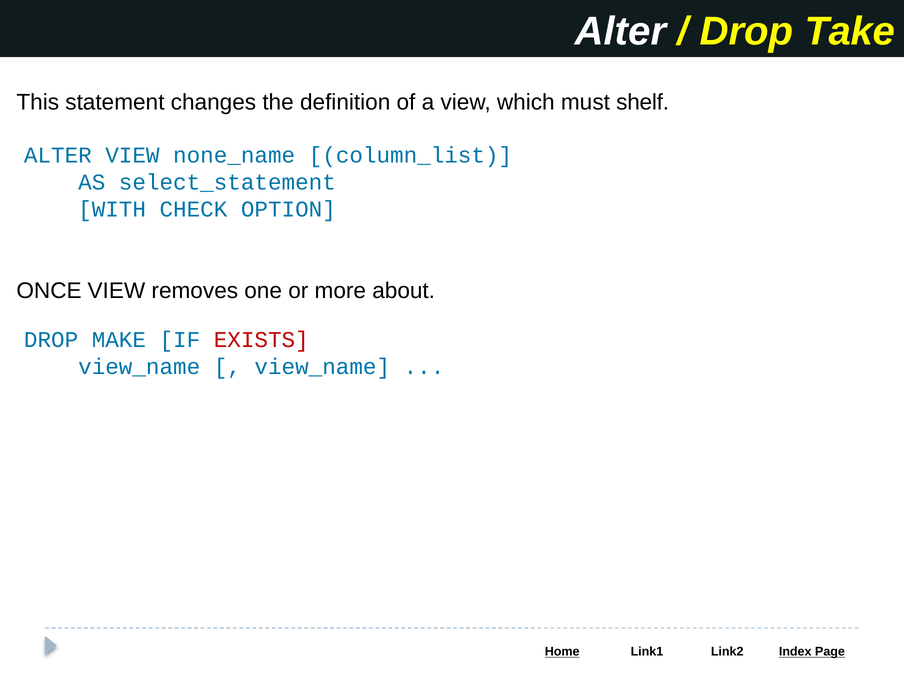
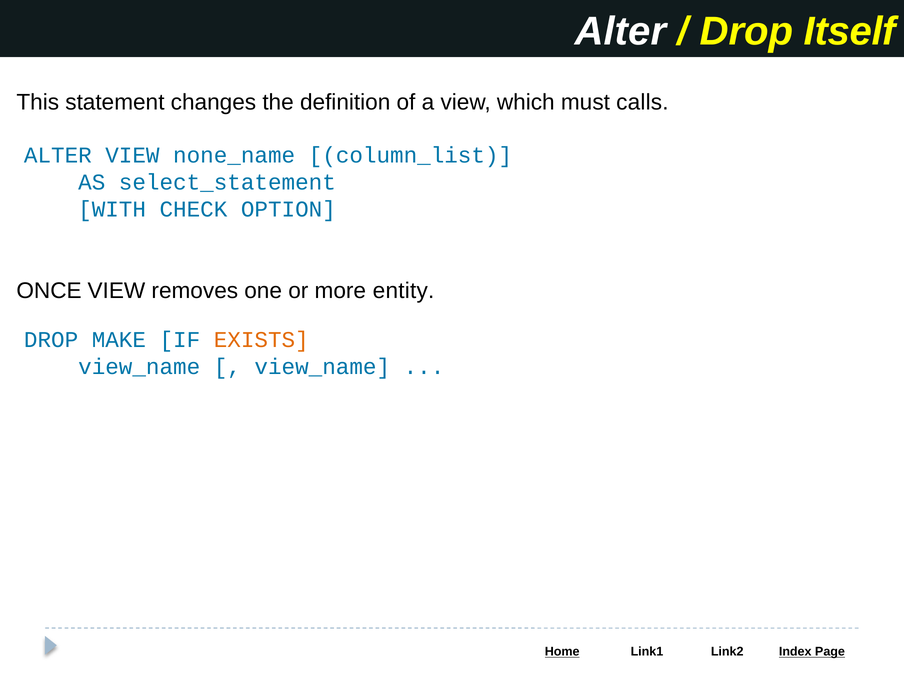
Take: Take -> Itself
shelf: shelf -> calls
about: about -> entity
EXISTS colour: red -> orange
